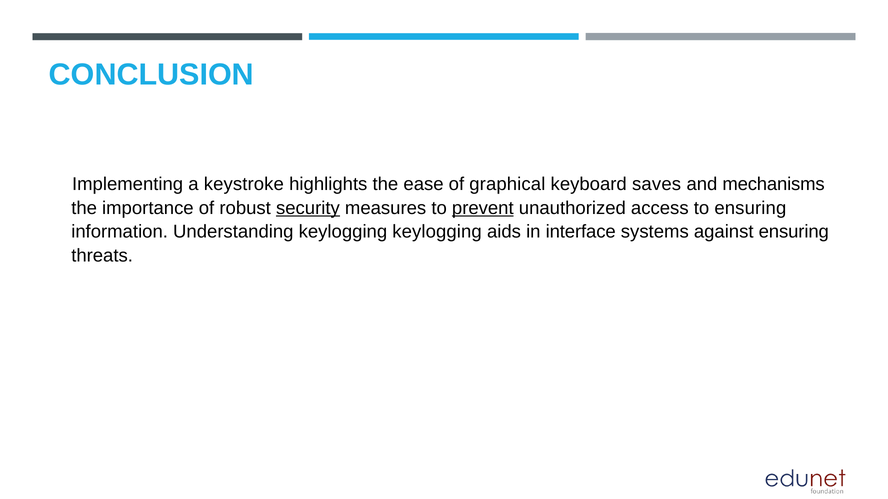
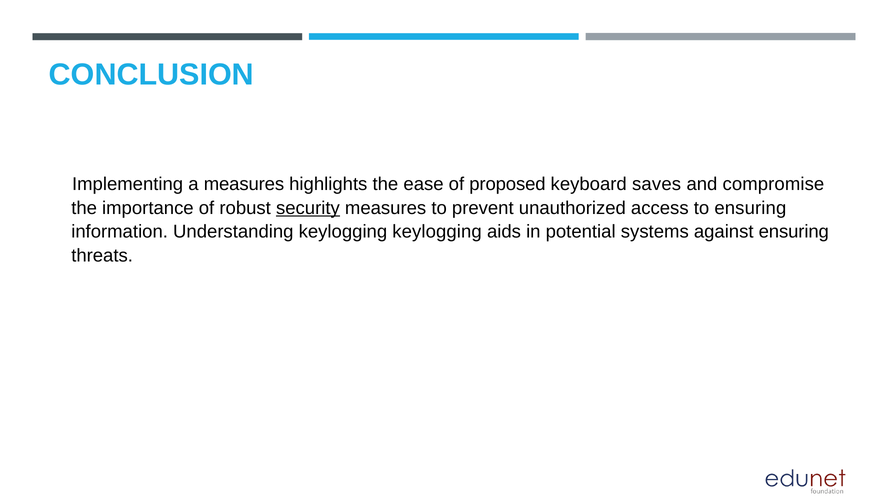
a keystroke: keystroke -> measures
graphical: graphical -> proposed
mechanisms: mechanisms -> compromise
prevent underline: present -> none
interface: interface -> potential
